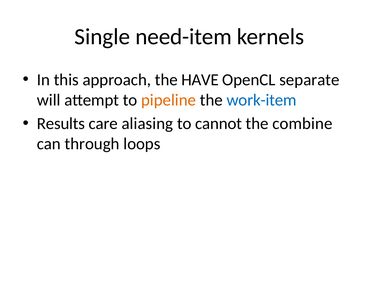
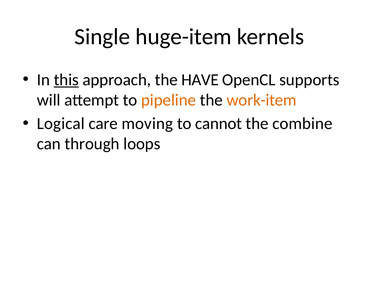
need-item: need-item -> huge-item
this underline: none -> present
separate: separate -> supports
work-item colour: blue -> orange
Results: Results -> Logical
aliasing: aliasing -> moving
